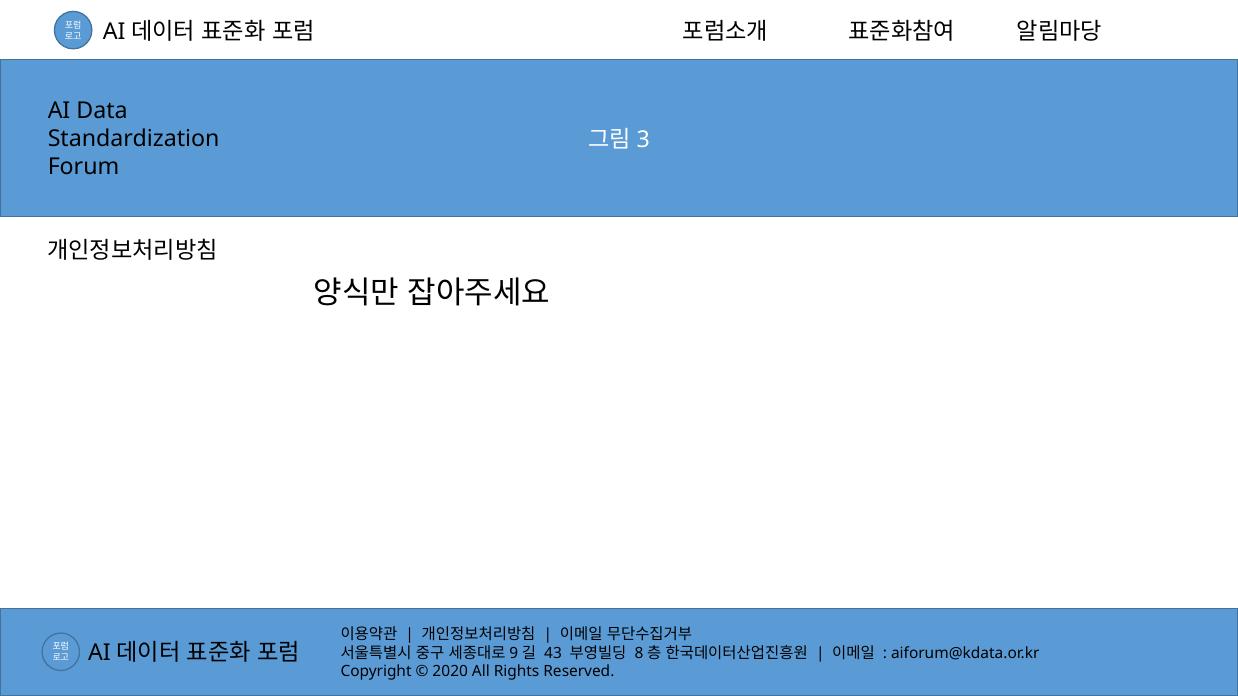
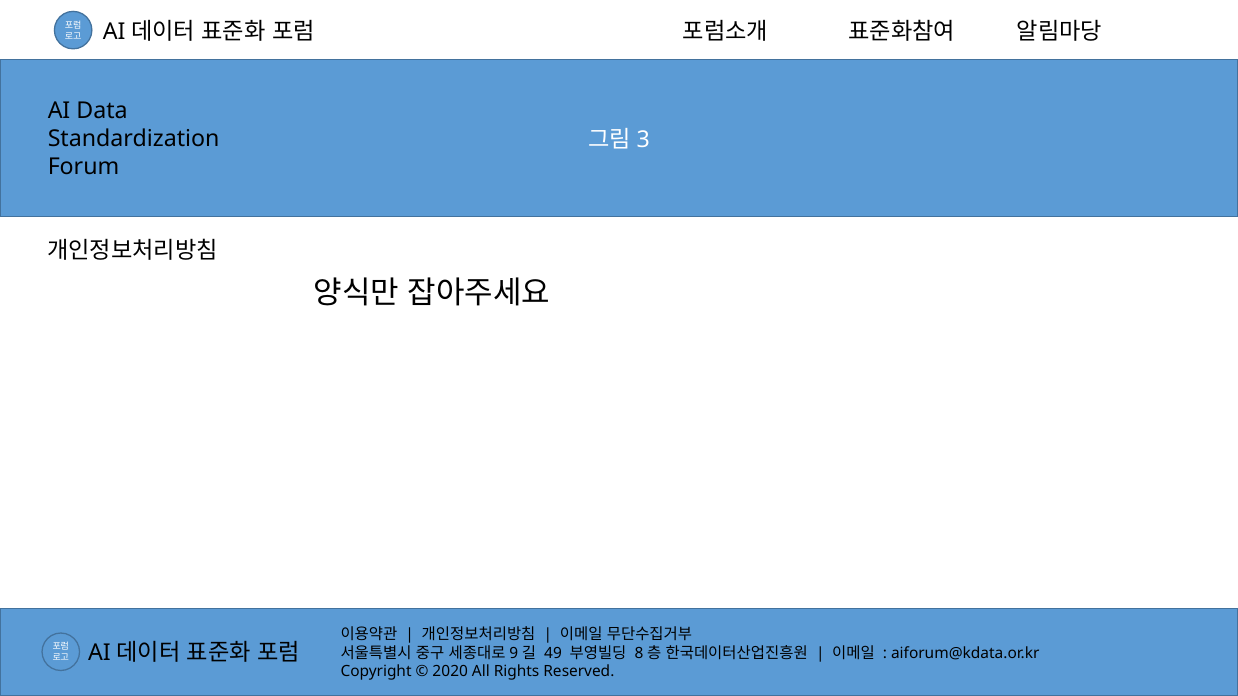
43: 43 -> 49
